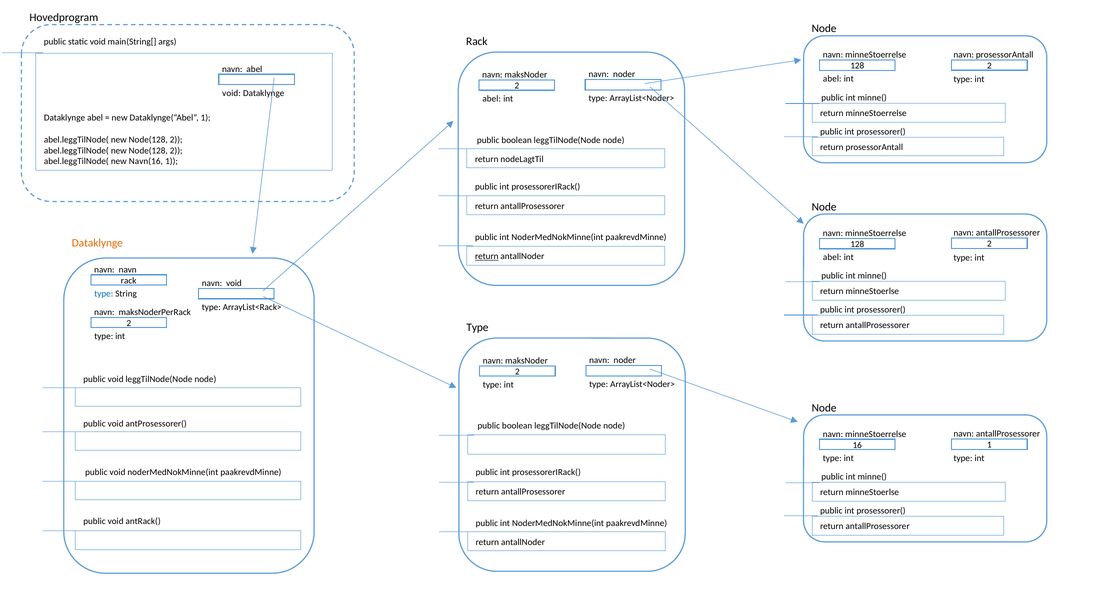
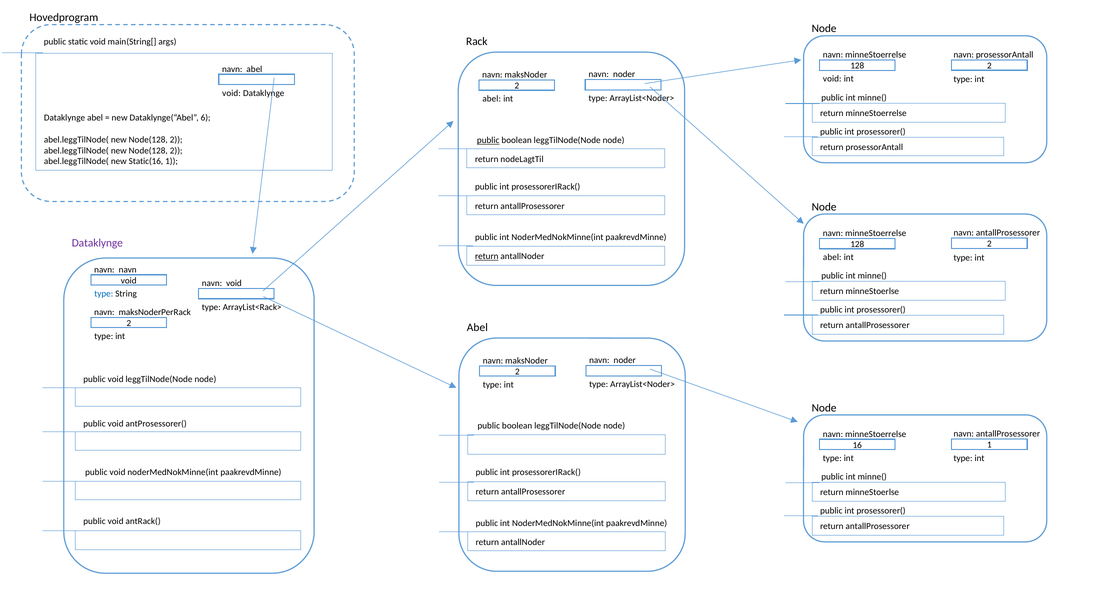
abel at (832, 79): abel -> void
Dataklynge(“Abel 1: 1 -> 6
public at (488, 140) underline: none -> present
Navn(16: Navn(16 -> Static(16
Dataklynge at (97, 243) colour: orange -> purple
rack at (129, 280): rack -> void
Type at (477, 327): Type -> Abel
